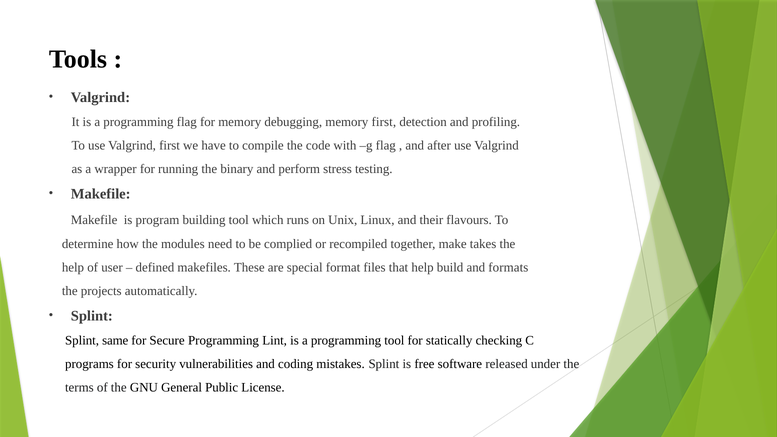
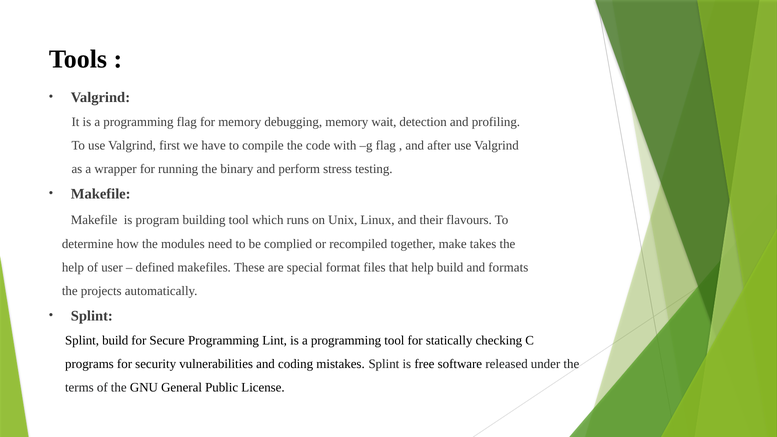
memory first: first -> wait
Splint same: same -> build
